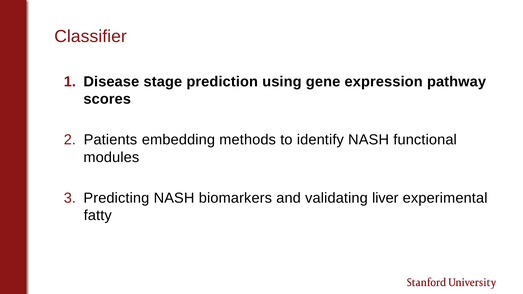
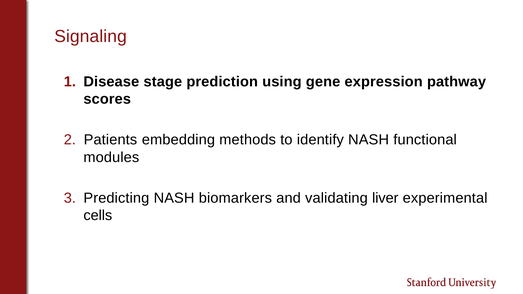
Classifier: Classifier -> Signaling
fatty: fatty -> cells
